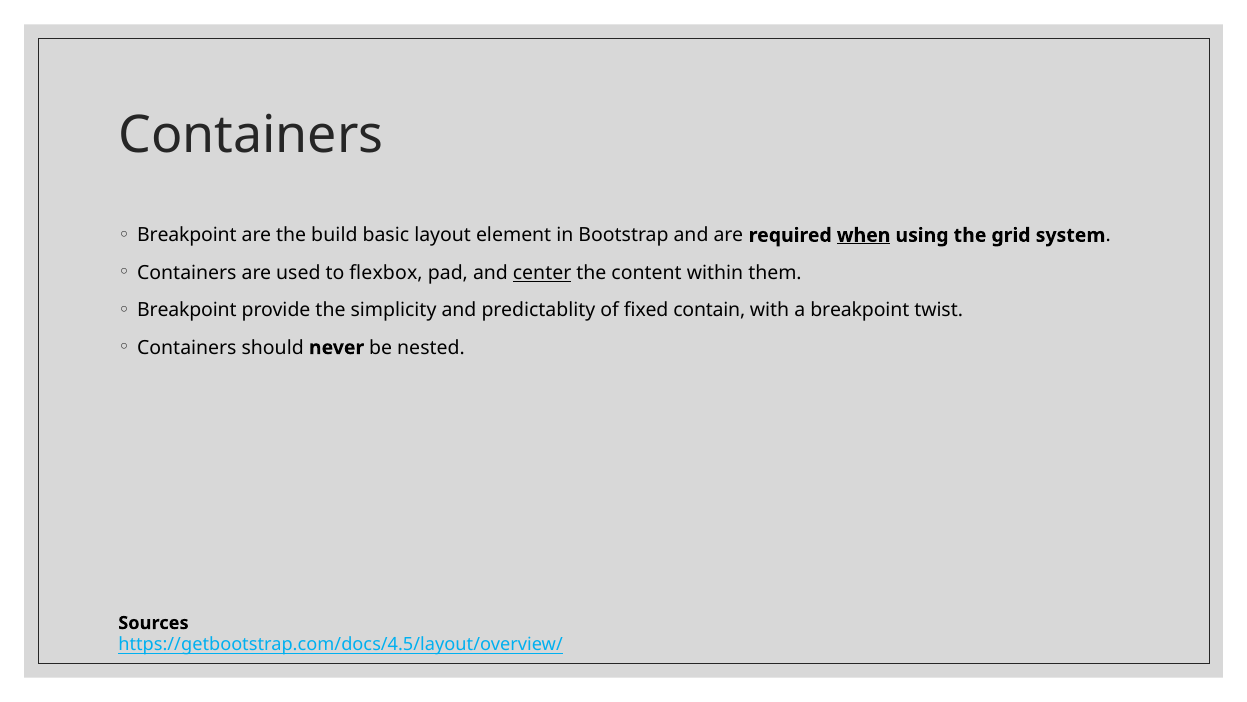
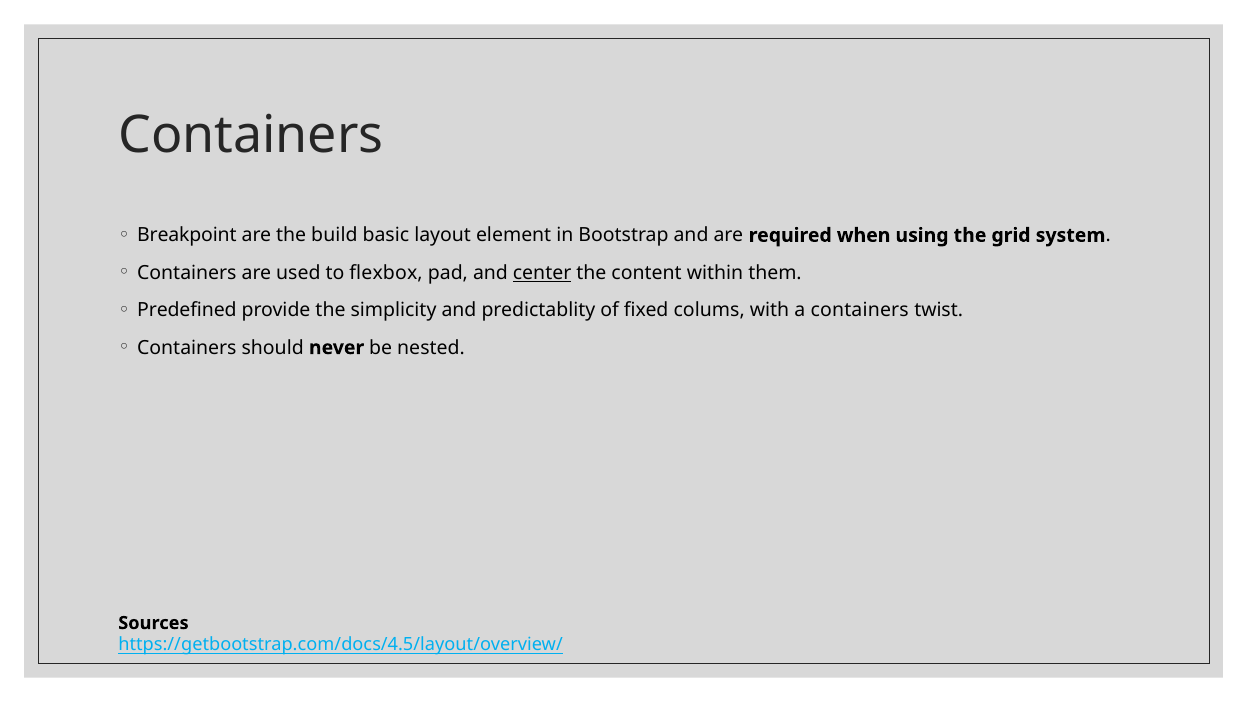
when underline: present -> none
Breakpoint at (187, 310): Breakpoint -> Predefined
contain: contain -> colums
a breakpoint: breakpoint -> containers
